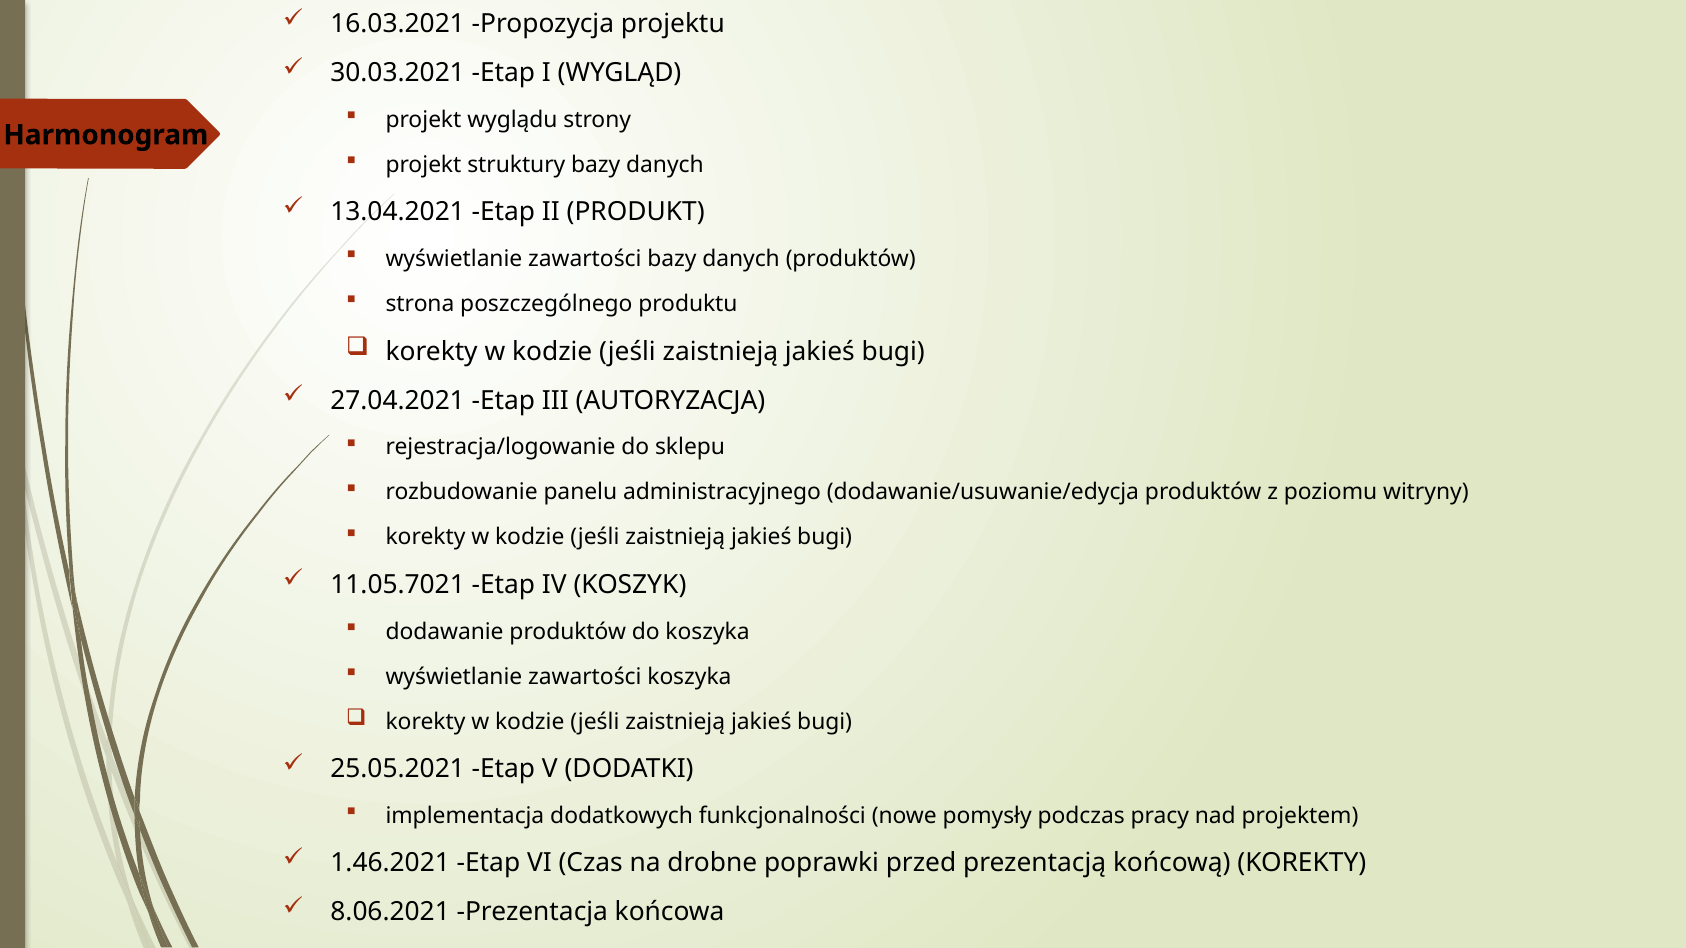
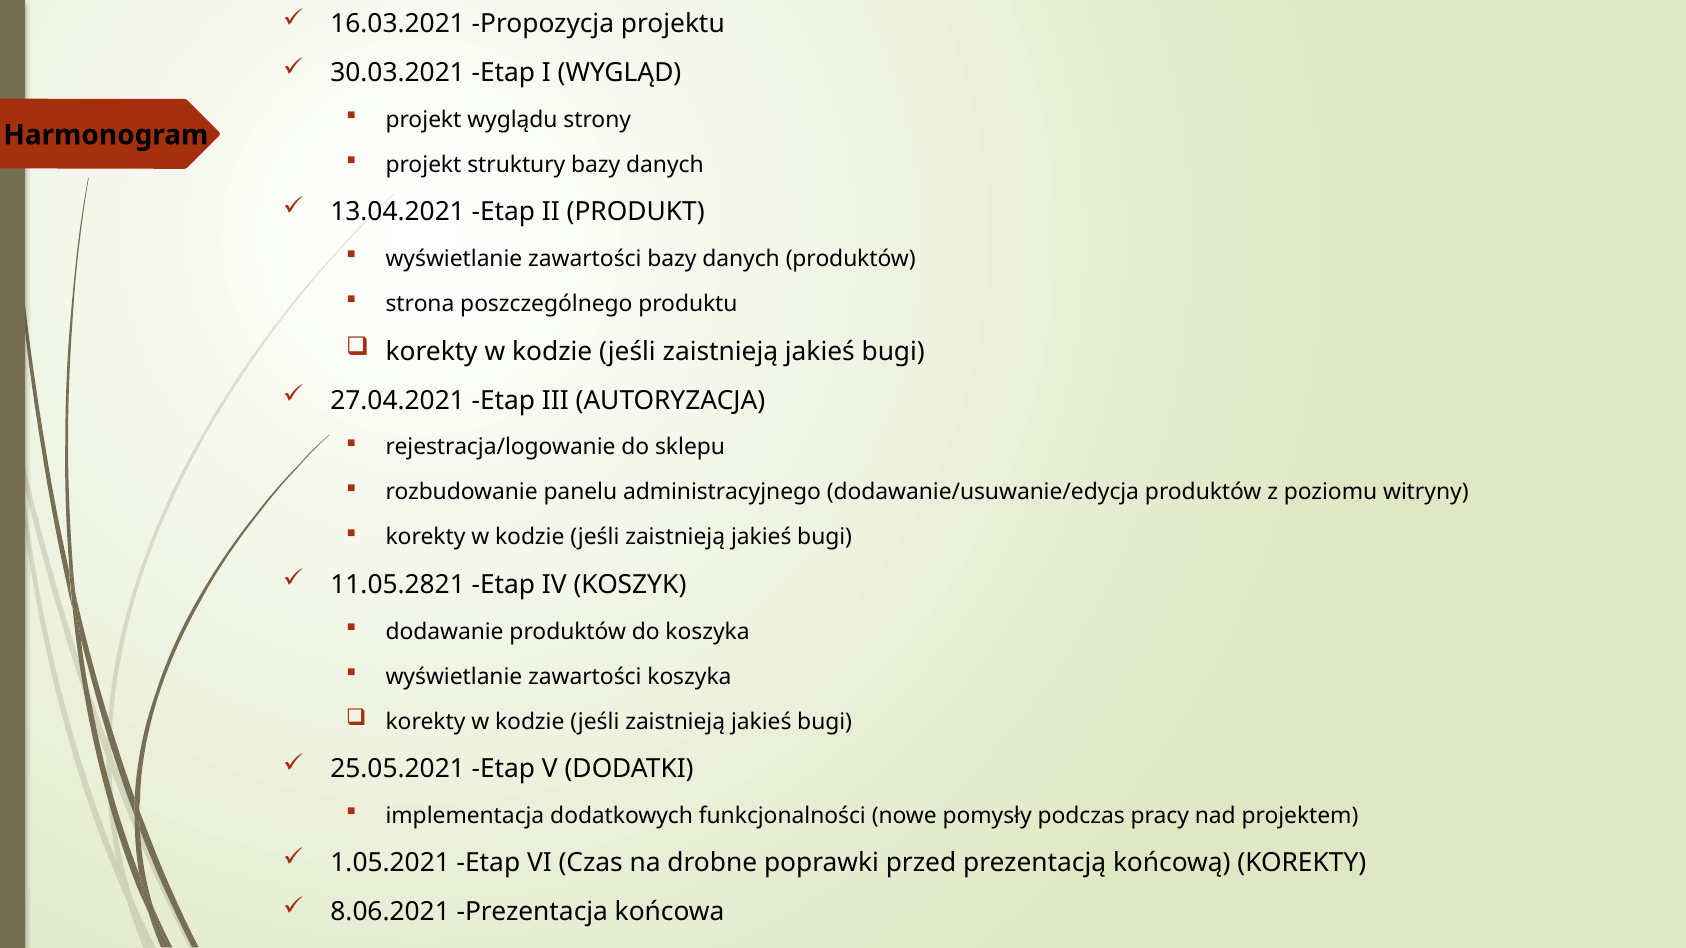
11.05.7021: 11.05.7021 -> 11.05.2821
1.46.2021: 1.46.2021 -> 1.05.2021
